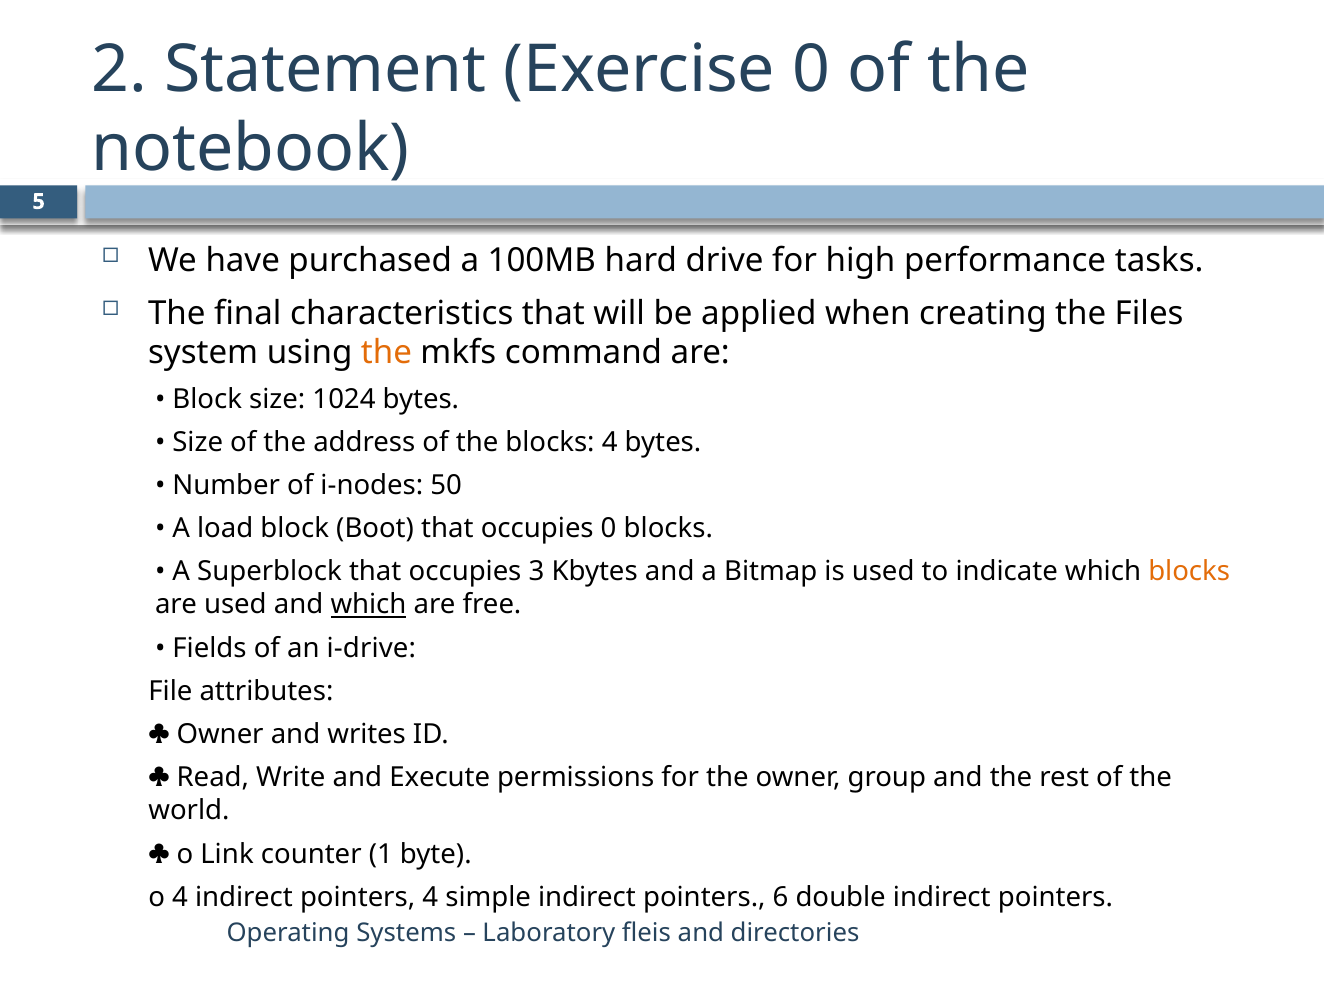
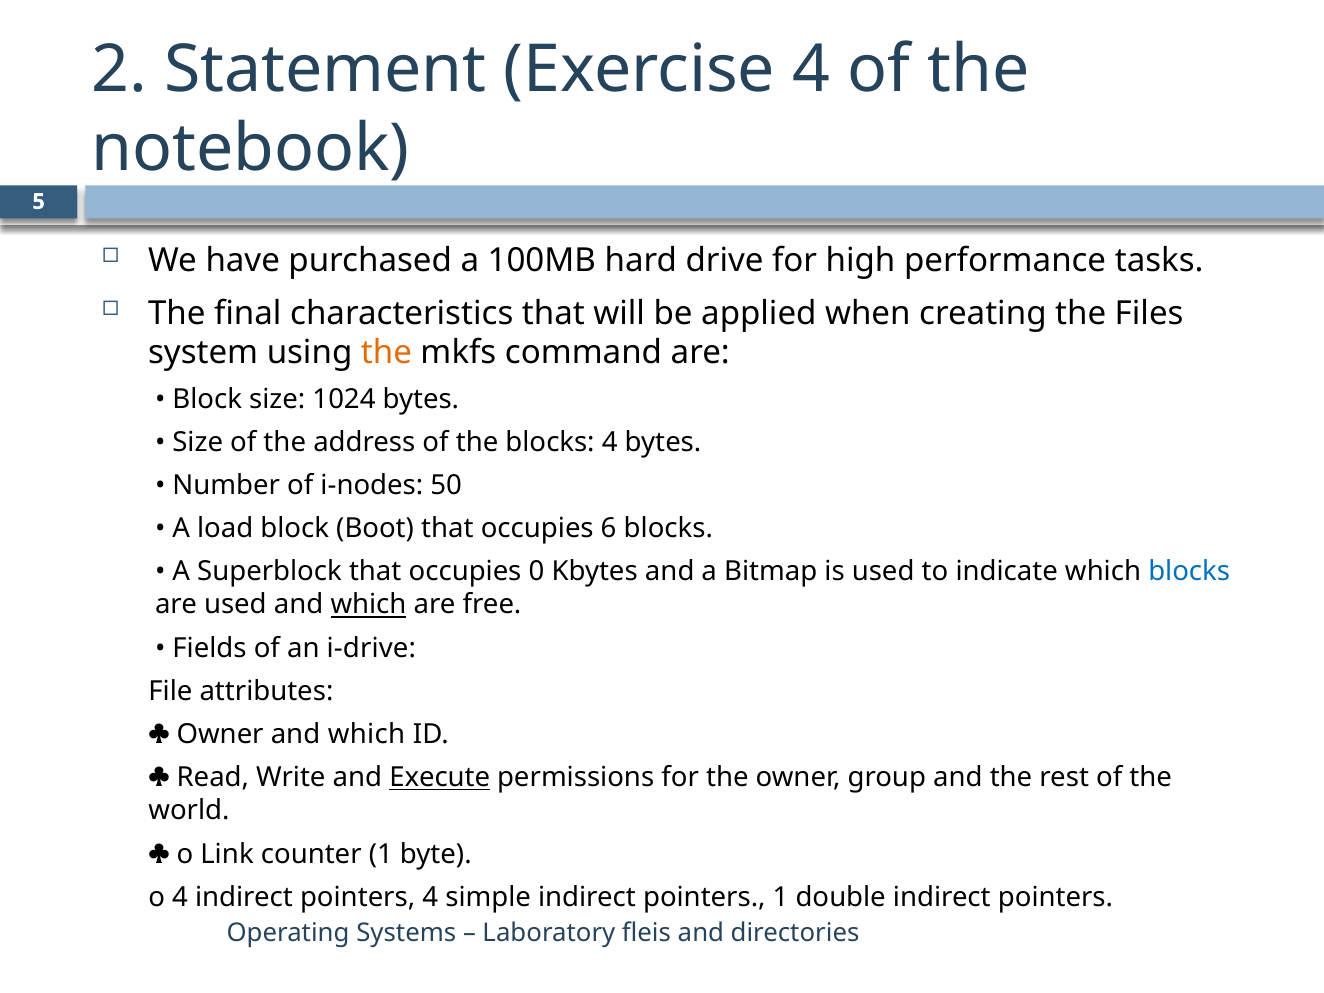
Exercise 0: 0 -> 4
occupies 0: 0 -> 6
3: 3 -> 0
blocks at (1189, 572) colour: orange -> blue
Owner and writes: writes -> which
Execute underline: none -> present
pointers 6: 6 -> 1
